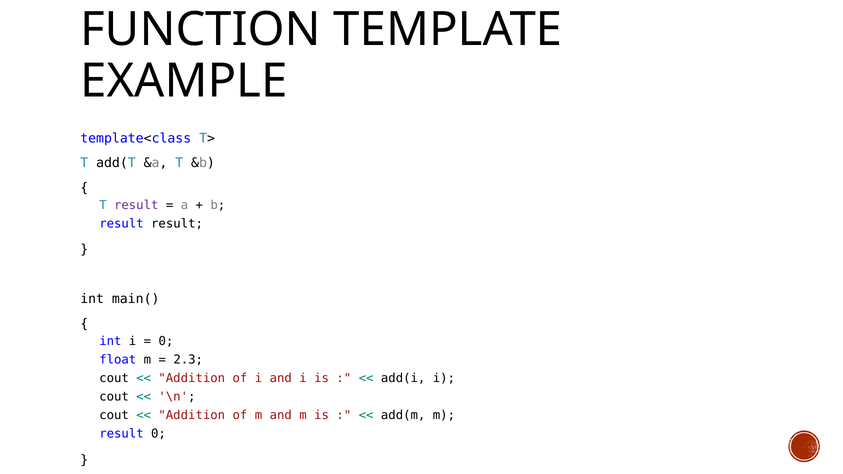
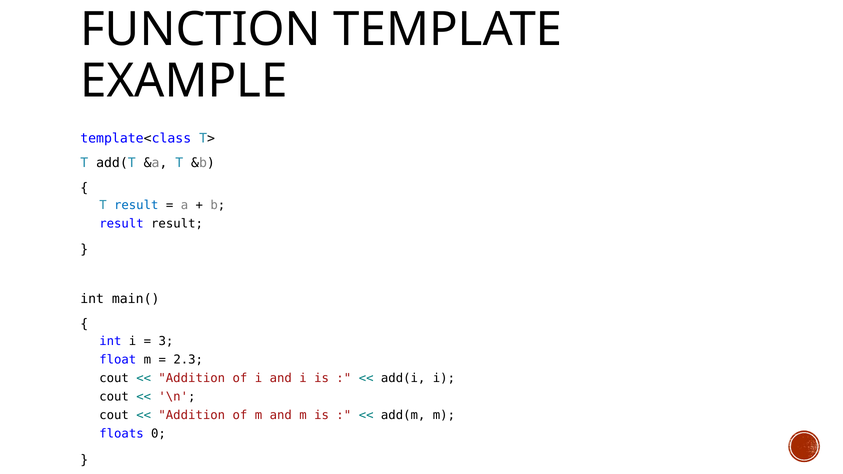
result at (136, 205) colour: purple -> blue
0 at (166, 341): 0 -> 3
result at (121, 434): result -> floats
